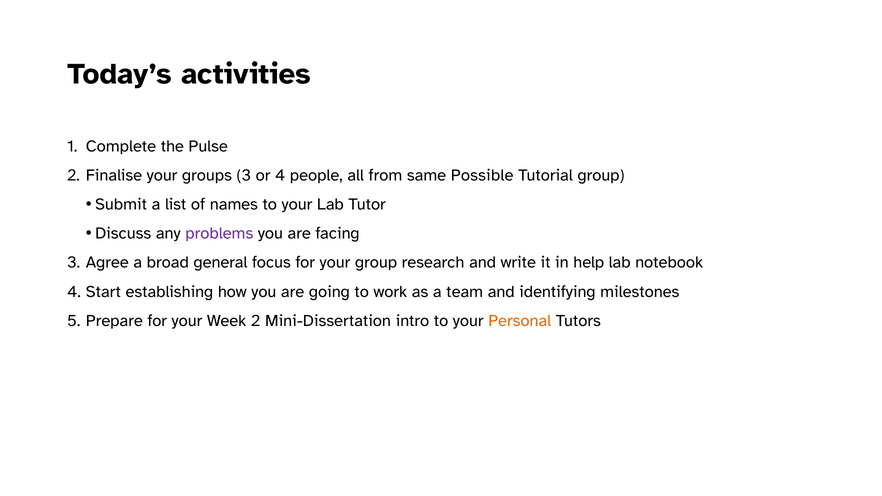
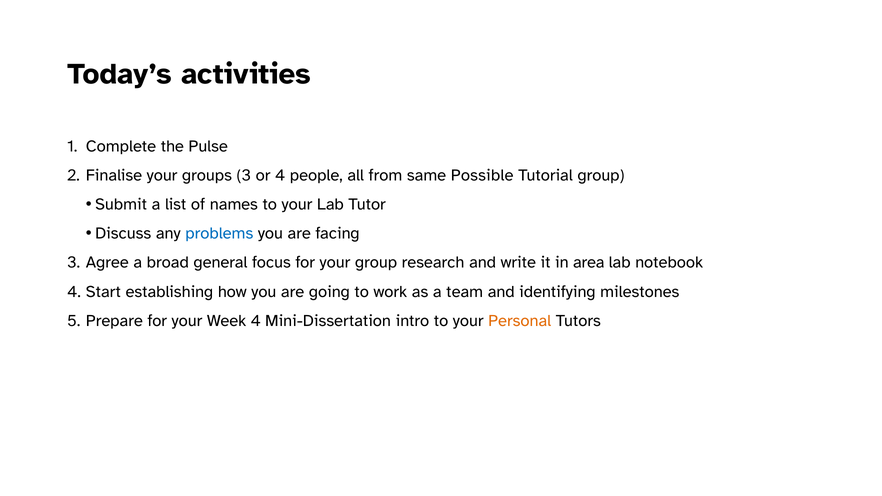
problems colour: purple -> blue
help: help -> area
Week 2: 2 -> 4
